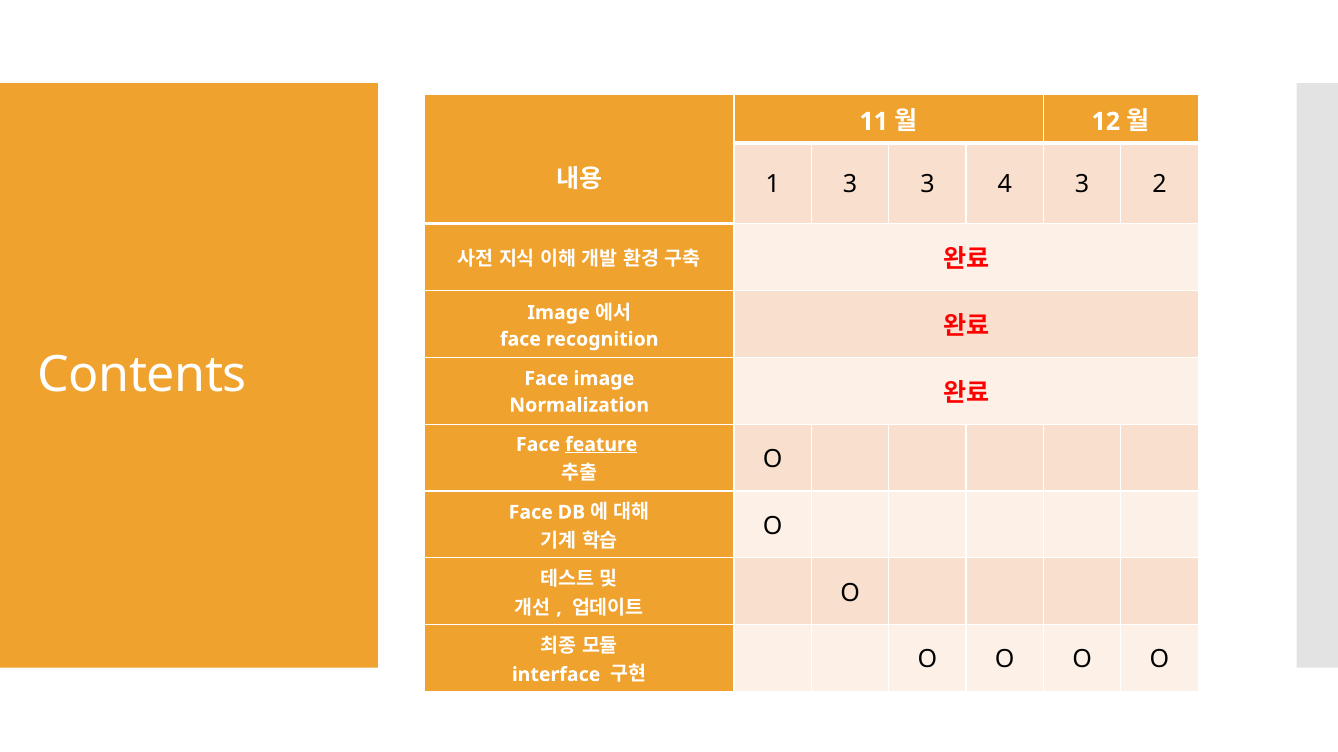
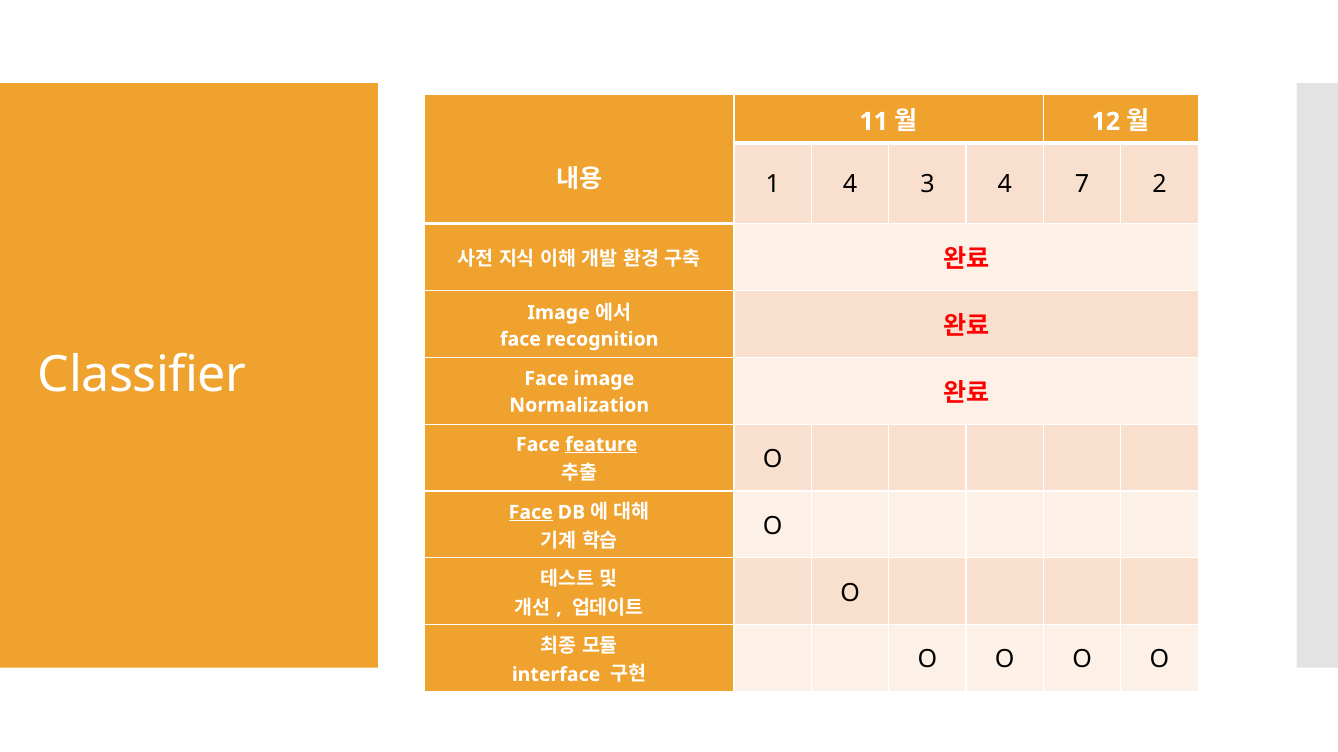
1 3: 3 -> 4
4 3: 3 -> 7
Contents: Contents -> Classifier
Face at (531, 513) underline: none -> present
